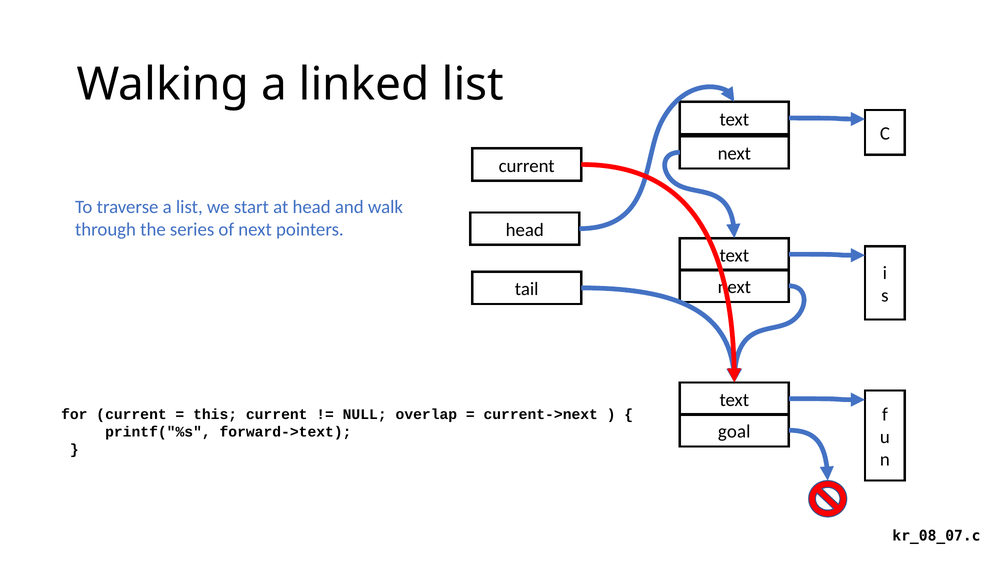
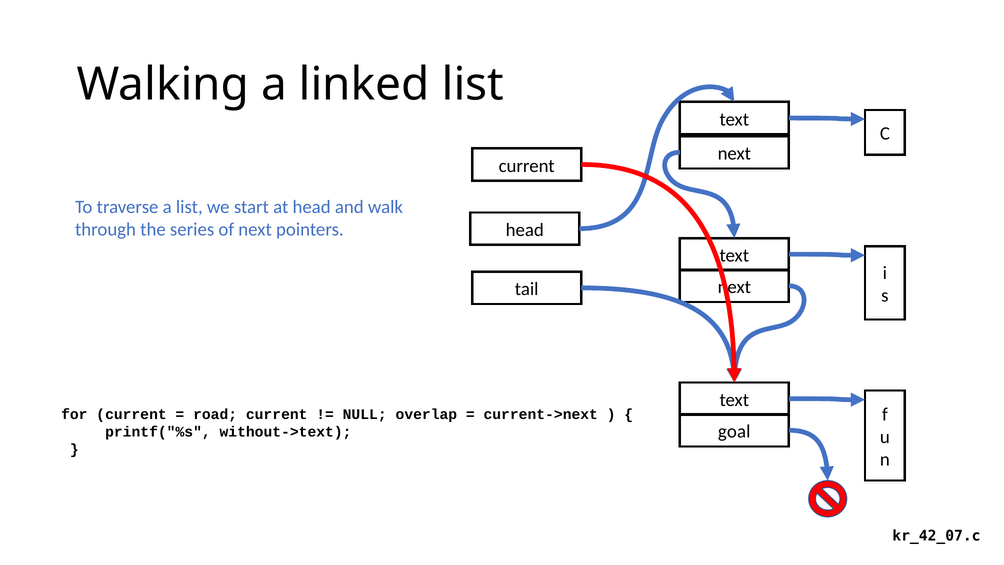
this: this -> road
forward->text: forward->text -> without->text
kr_08_07.c: kr_08_07.c -> kr_42_07.c
